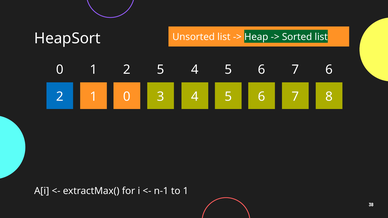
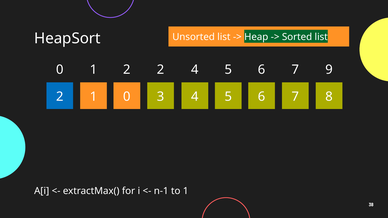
2 5: 5 -> 2
7 6: 6 -> 9
